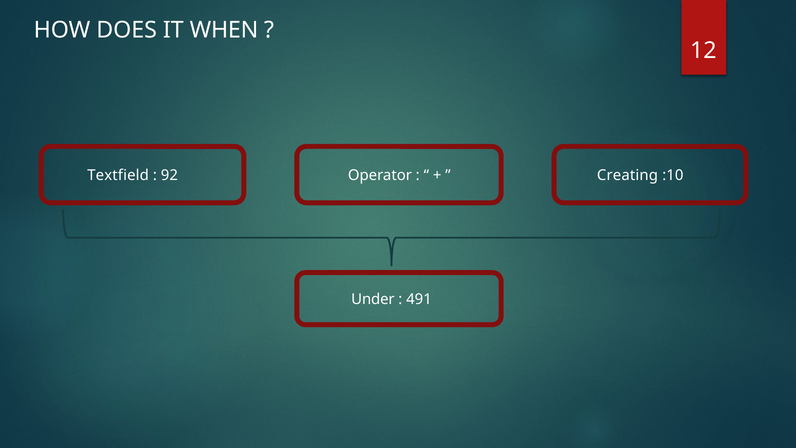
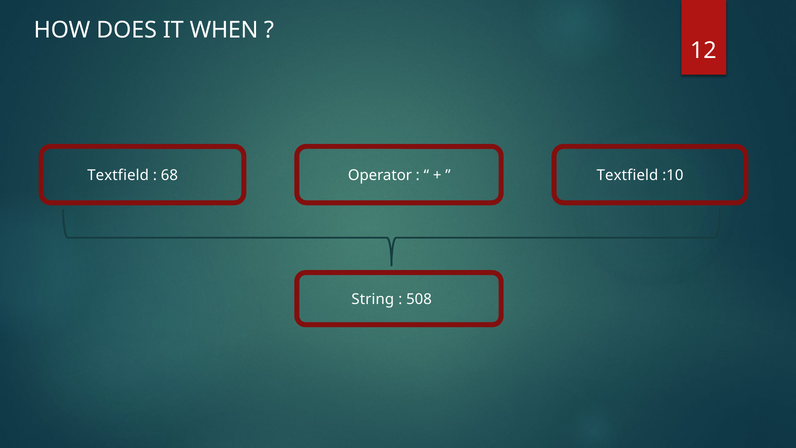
92: 92 -> 68
Creating at (627, 175): Creating -> Textfield
Under: Under -> String
491: 491 -> 508
